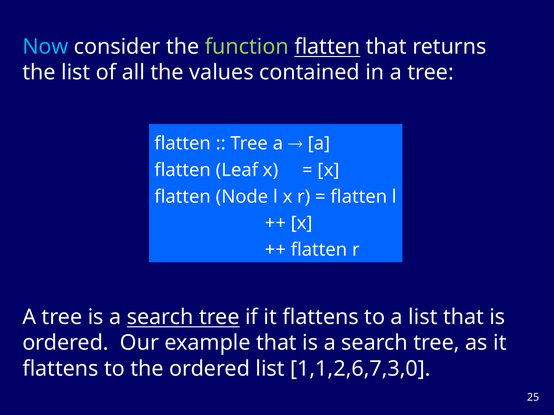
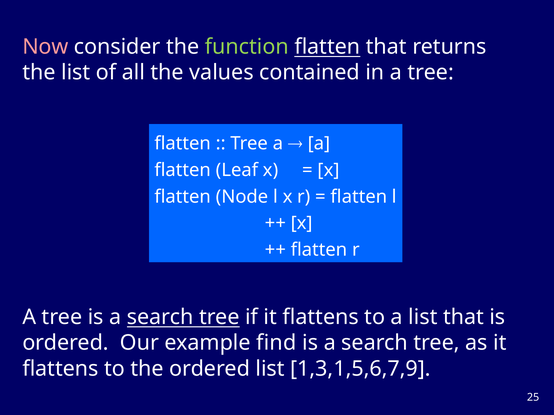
Now colour: light blue -> pink
example that: that -> find
1,1,2,6,7,3,0: 1,1,2,6,7,3,0 -> 1,3,1,5,6,7,9
